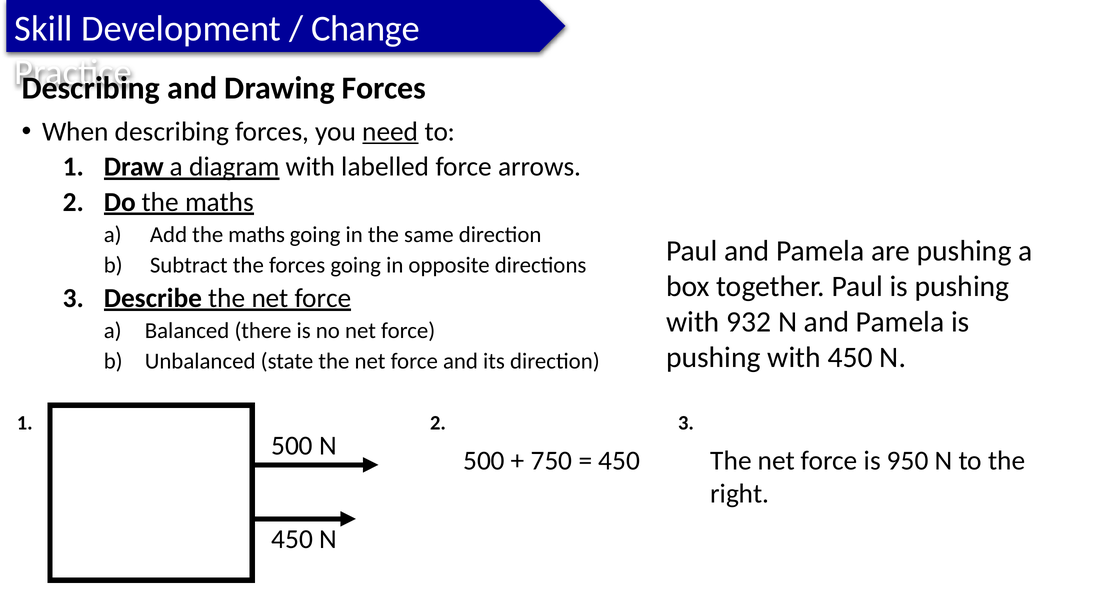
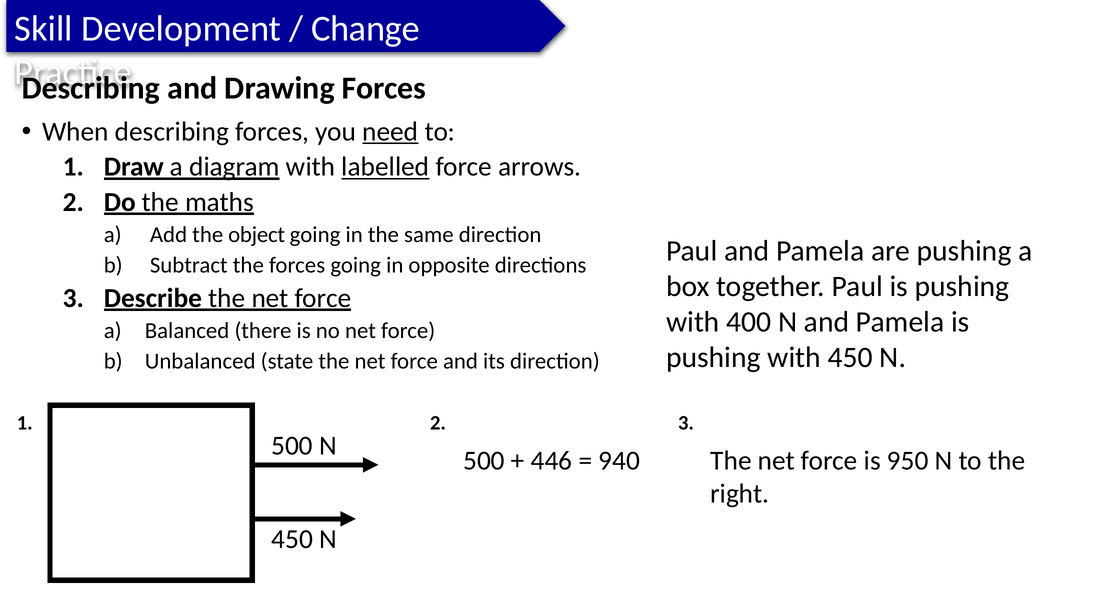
labelled underline: none -> present
Add the maths: maths -> object
932: 932 -> 400
750: 750 -> 446
450 at (619, 461): 450 -> 940
